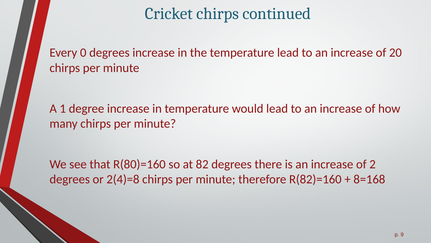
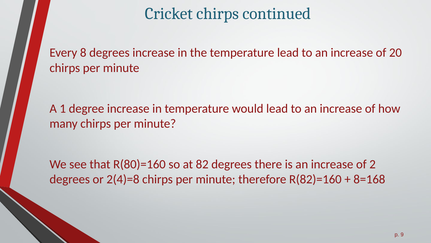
0: 0 -> 8
